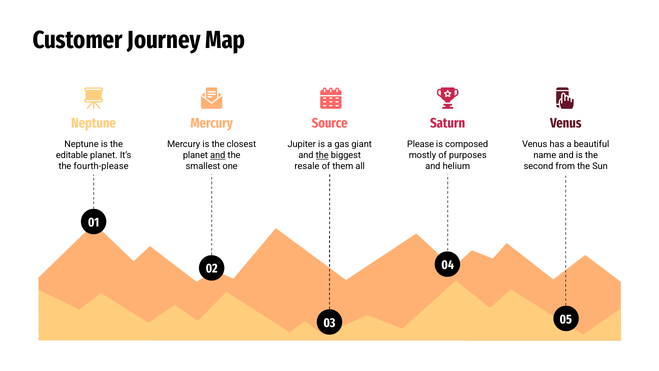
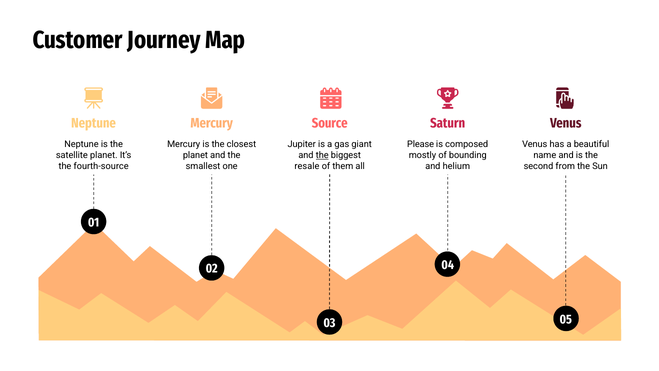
editable: editable -> satellite
and at (218, 155) underline: present -> none
purposes: purposes -> bounding
fourth-please: fourth-please -> fourth-source
